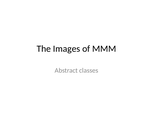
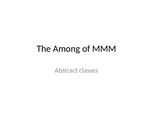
Images: Images -> Among
